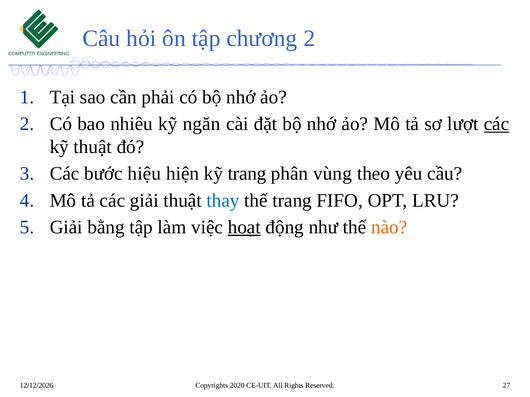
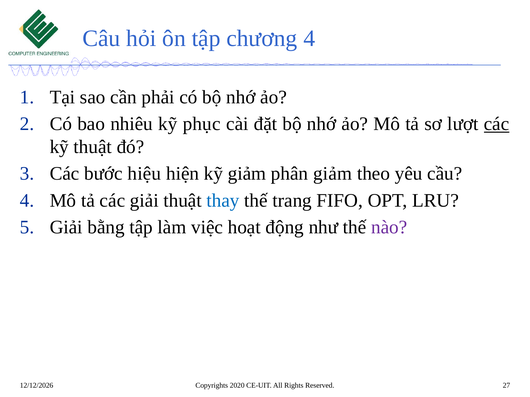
chương 2: 2 -> 4
ngăn: ngăn -> phục
kỹ trang: trang -> giảm
phân vùng: vùng -> giảm
hoạt underline: present -> none
nào colour: orange -> purple
